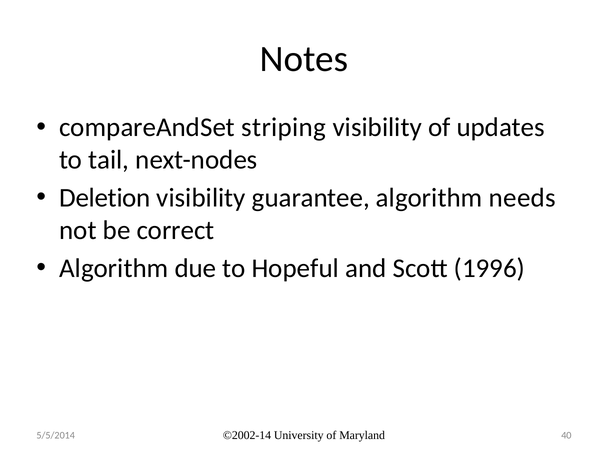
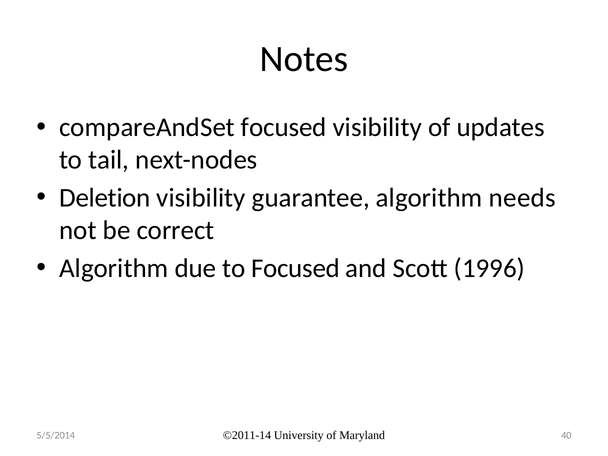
compareAndSet striping: striping -> focused
to Hopeful: Hopeful -> Focused
©2002-14: ©2002-14 -> ©2011-14
